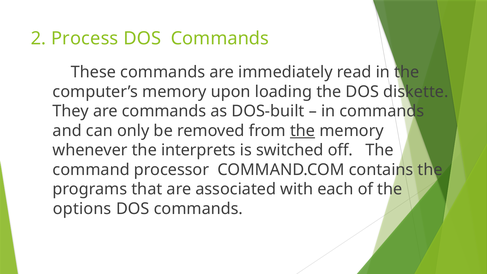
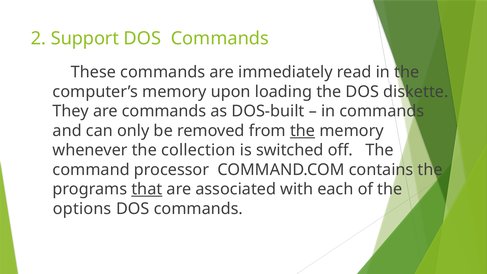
Process: Process -> Support
interprets: interprets -> collection
that underline: none -> present
